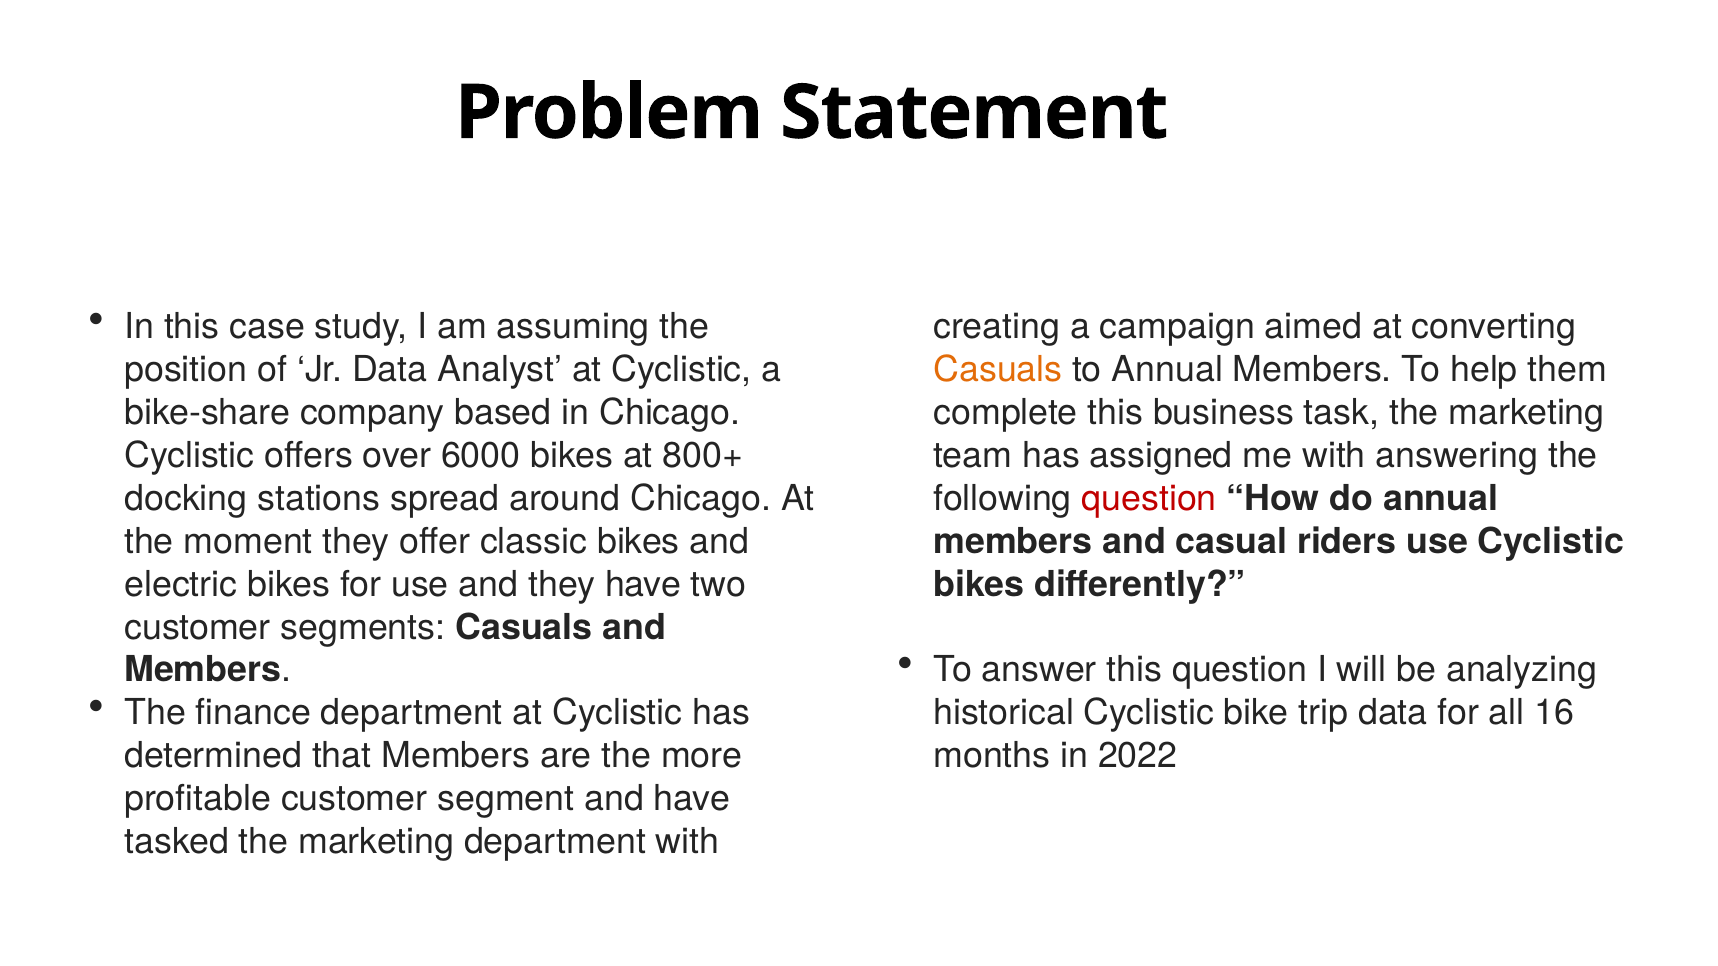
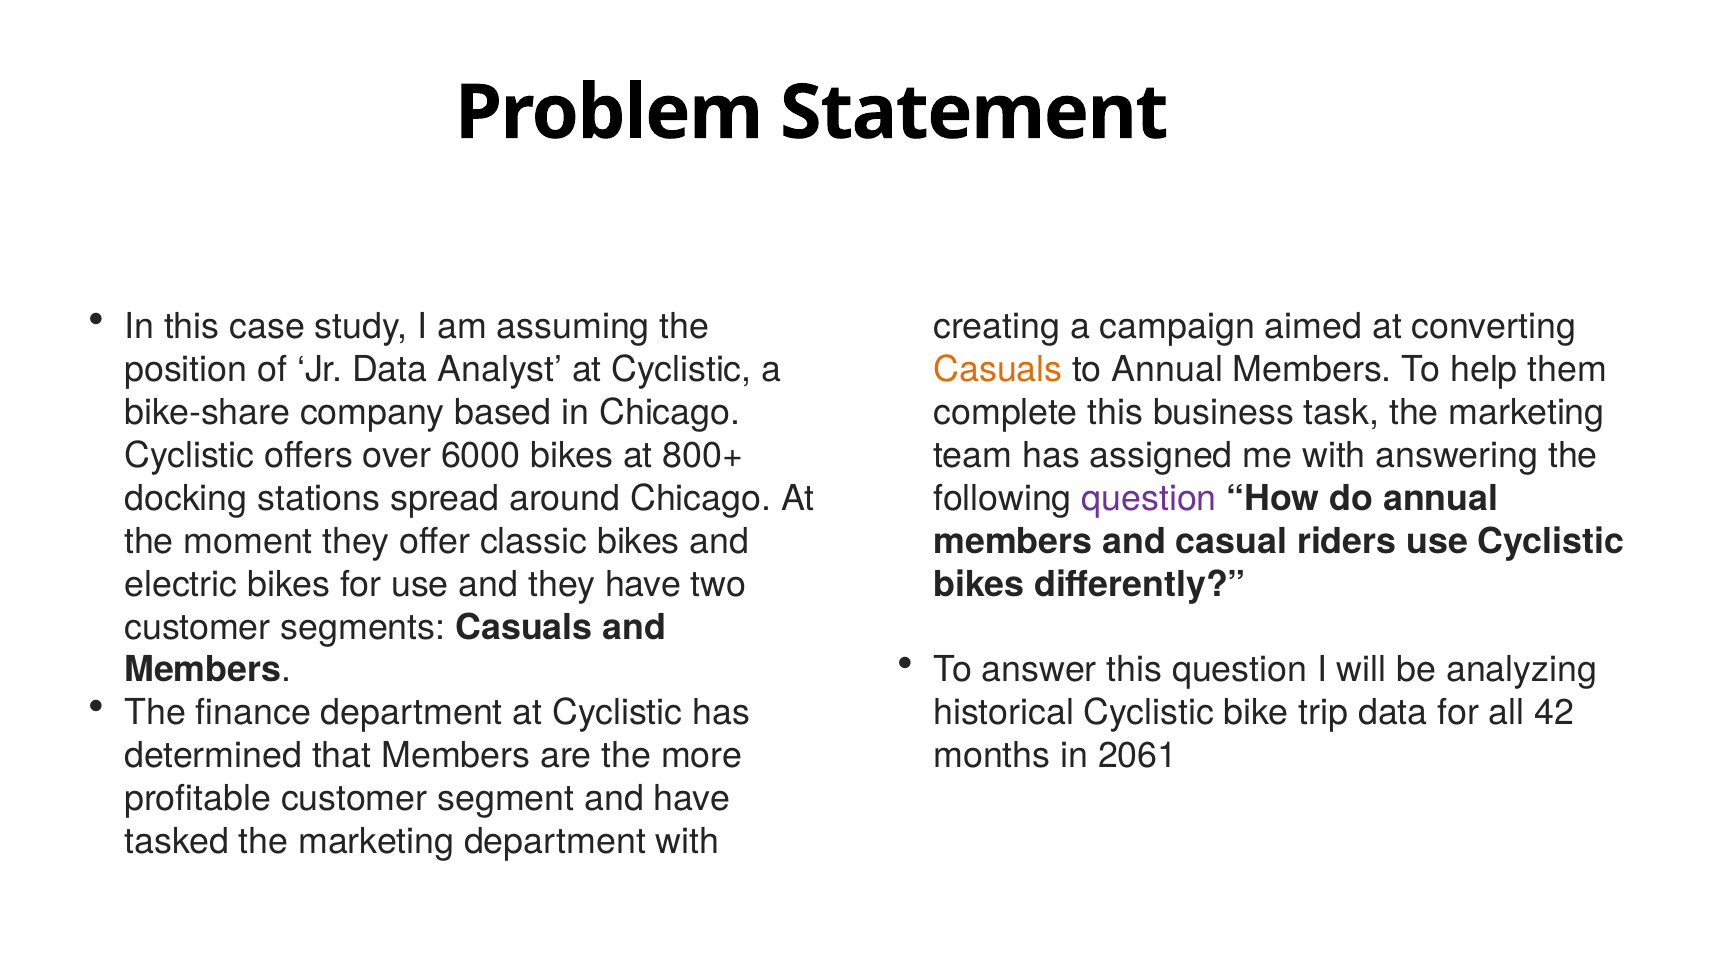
question at (1149, 499) colour: red -> purple
16: 16 -> 42
2022: 2022 -> 2061
